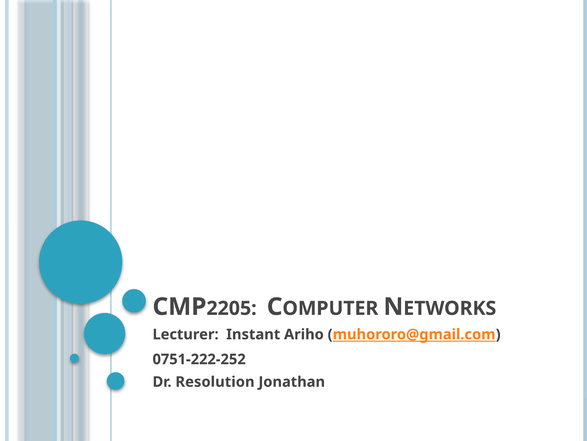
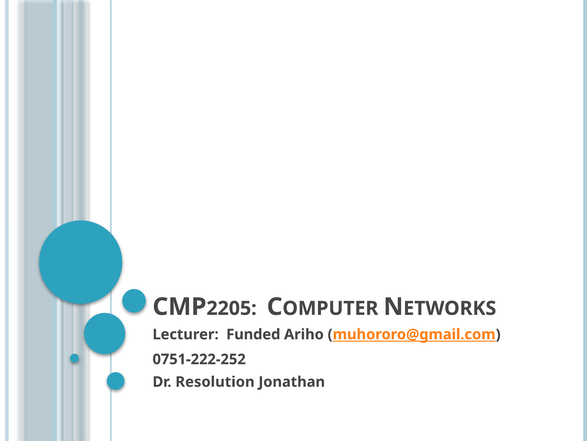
Instant: Instant -> Funded
